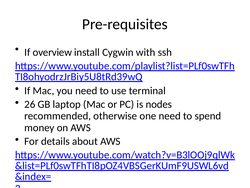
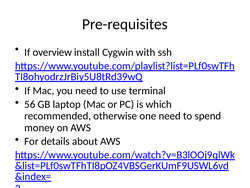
26: 26 -> 56
nodes: nodes -> which
